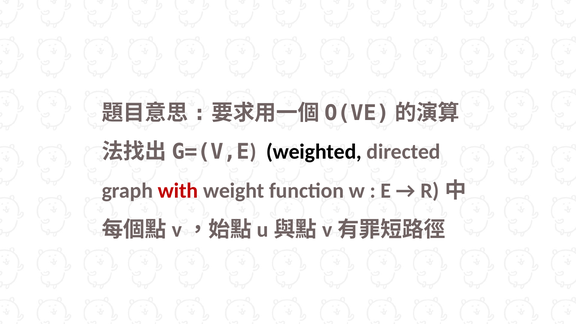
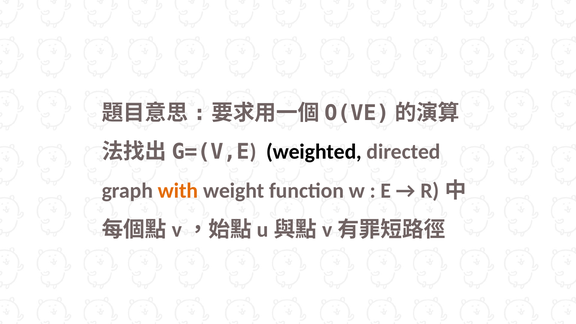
with colour: red -> orange
